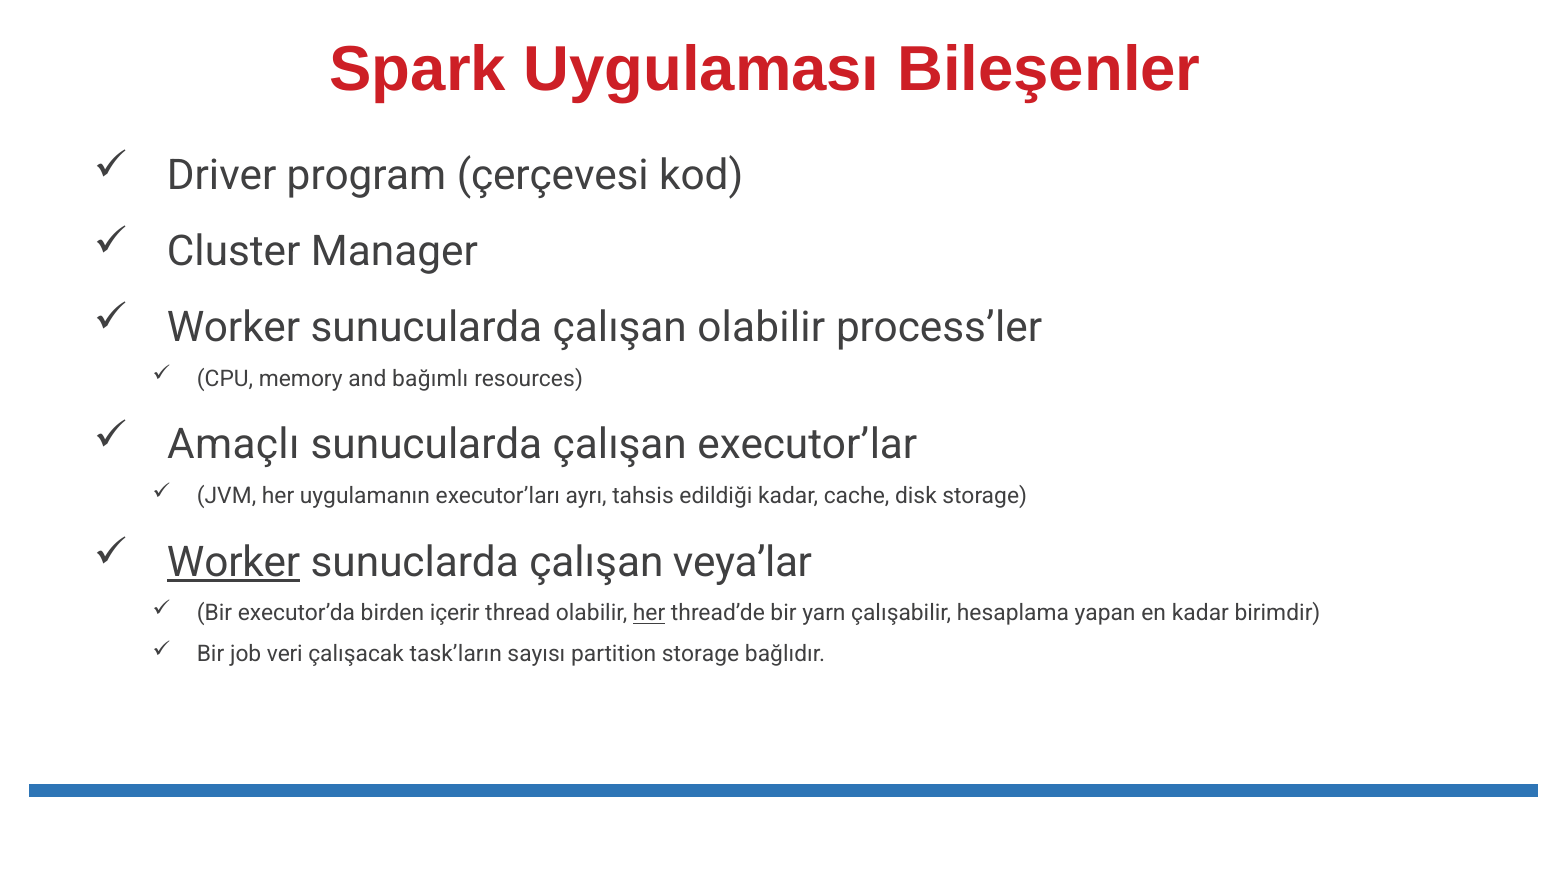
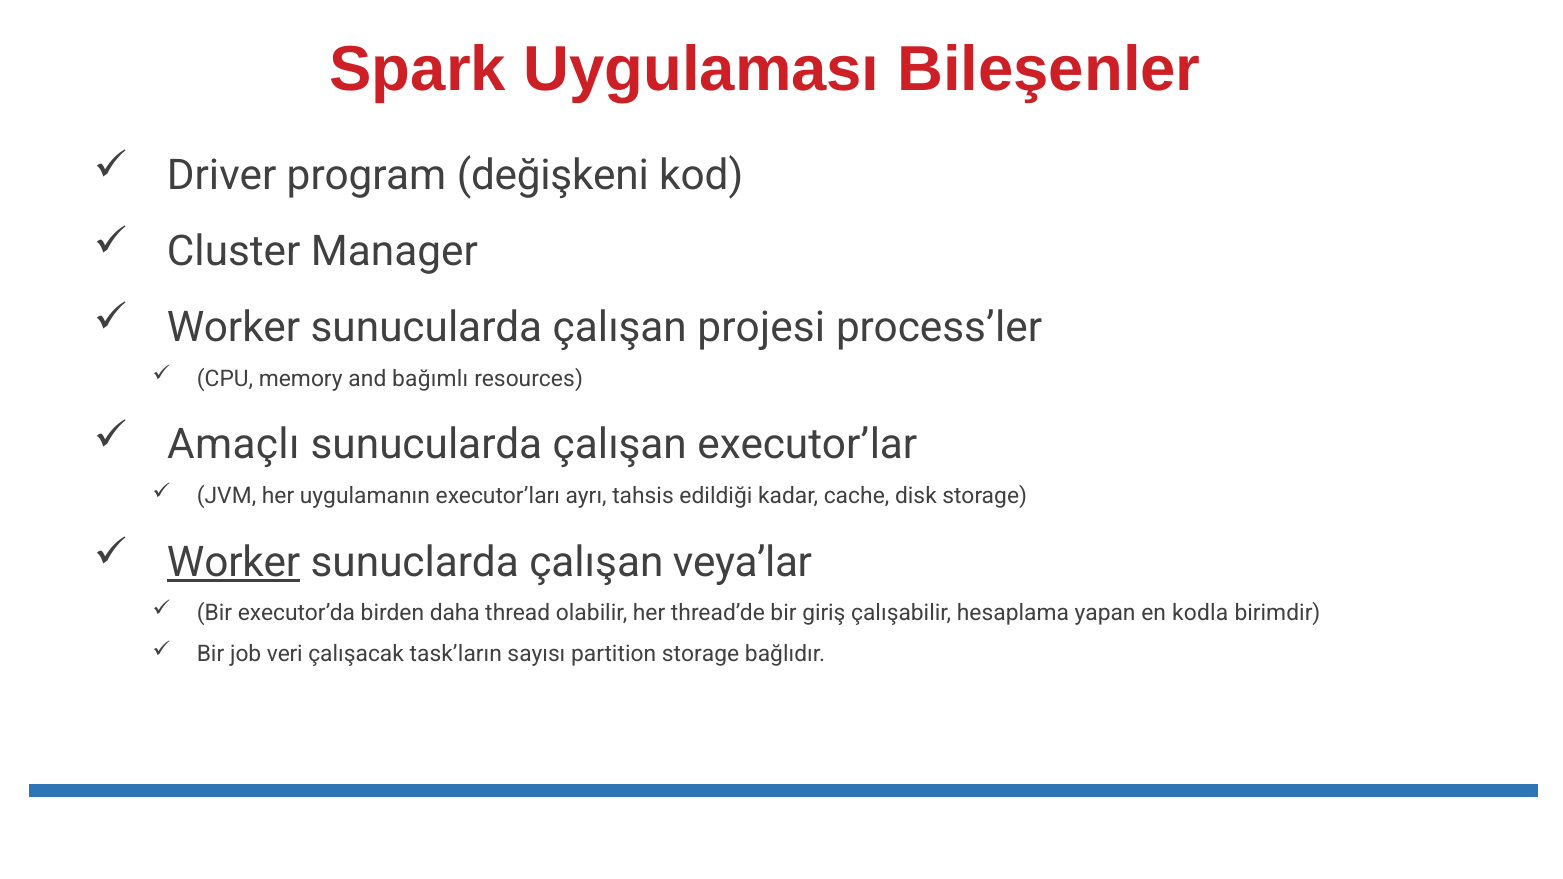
çerçevesi: çerçevesi -> değişkeni
çalışan olabilir: olabilir -> projesi
içerir: içerir -> daha
her at (649, 614) underline: present -> none
yarn: yarn -> giriş
en kadar: kadar -> kodla
